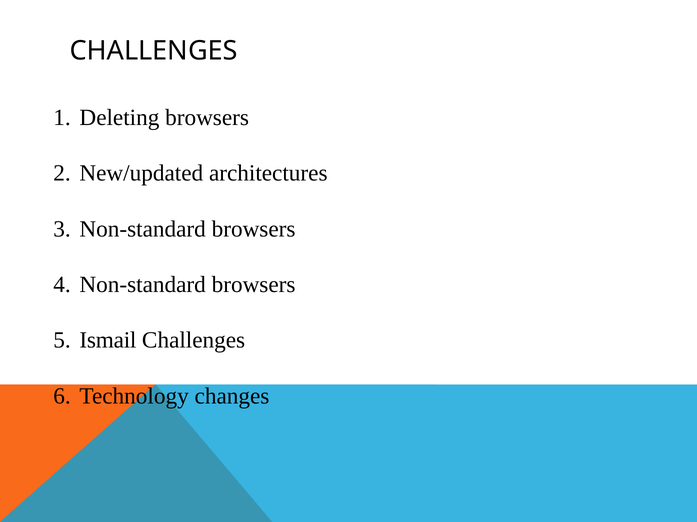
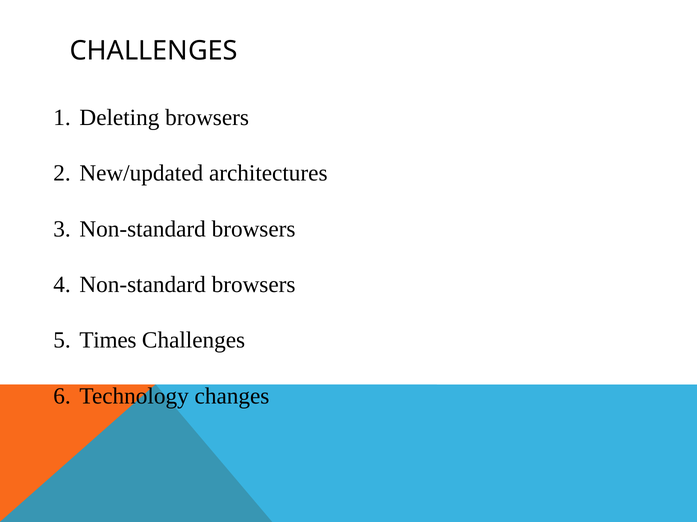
Ismail: Ismail -> Times
